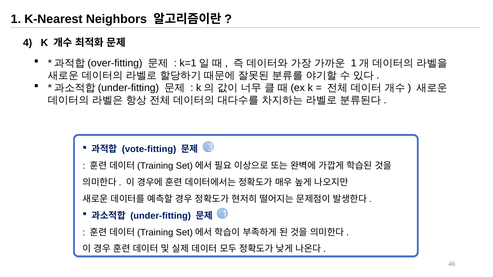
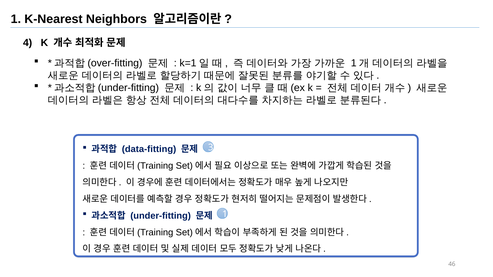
vote-fitting: vote-fitting -> data-fitting
